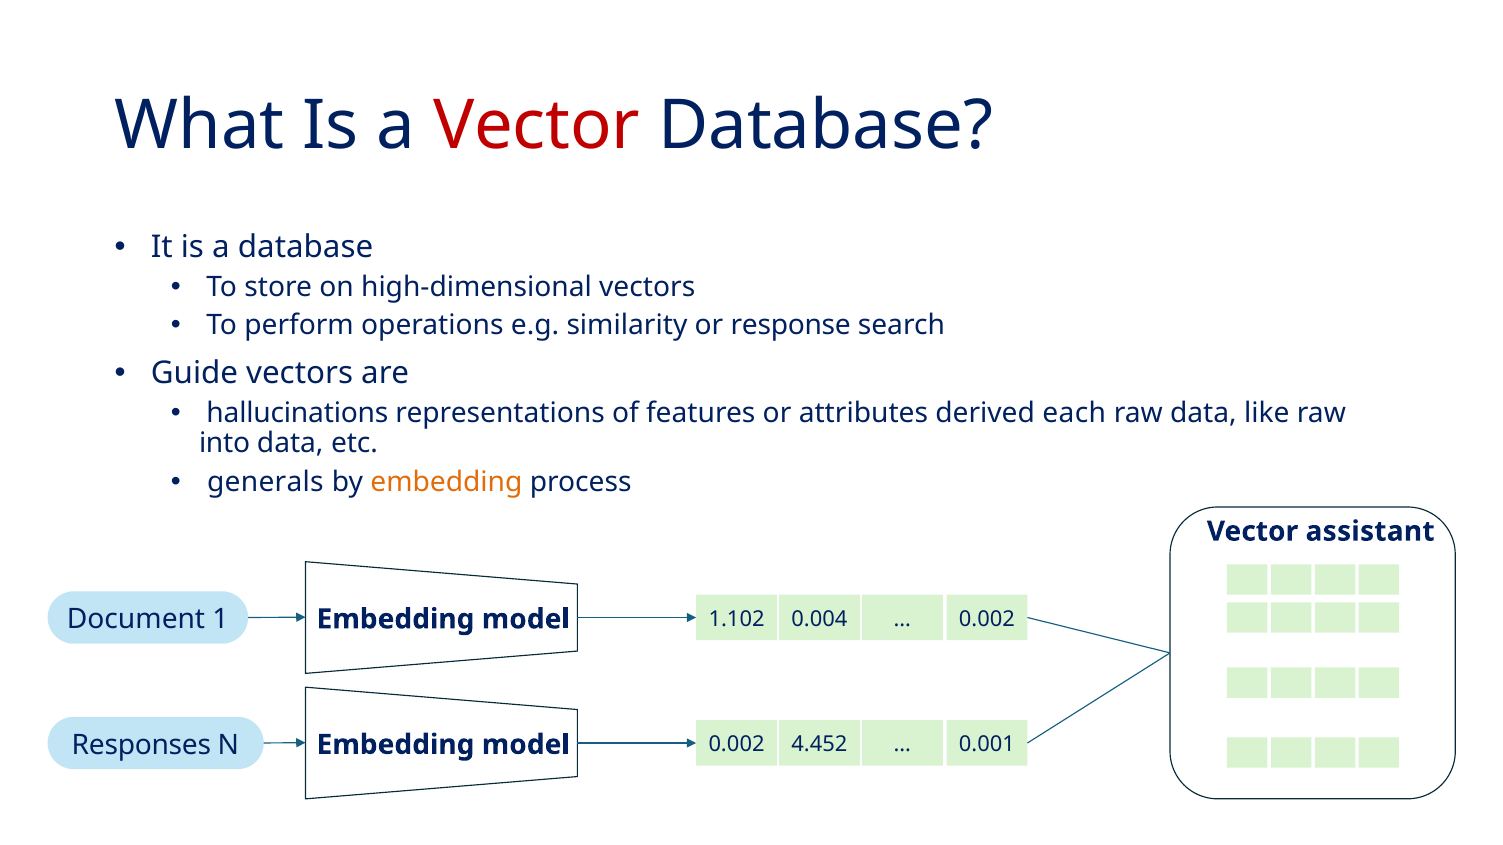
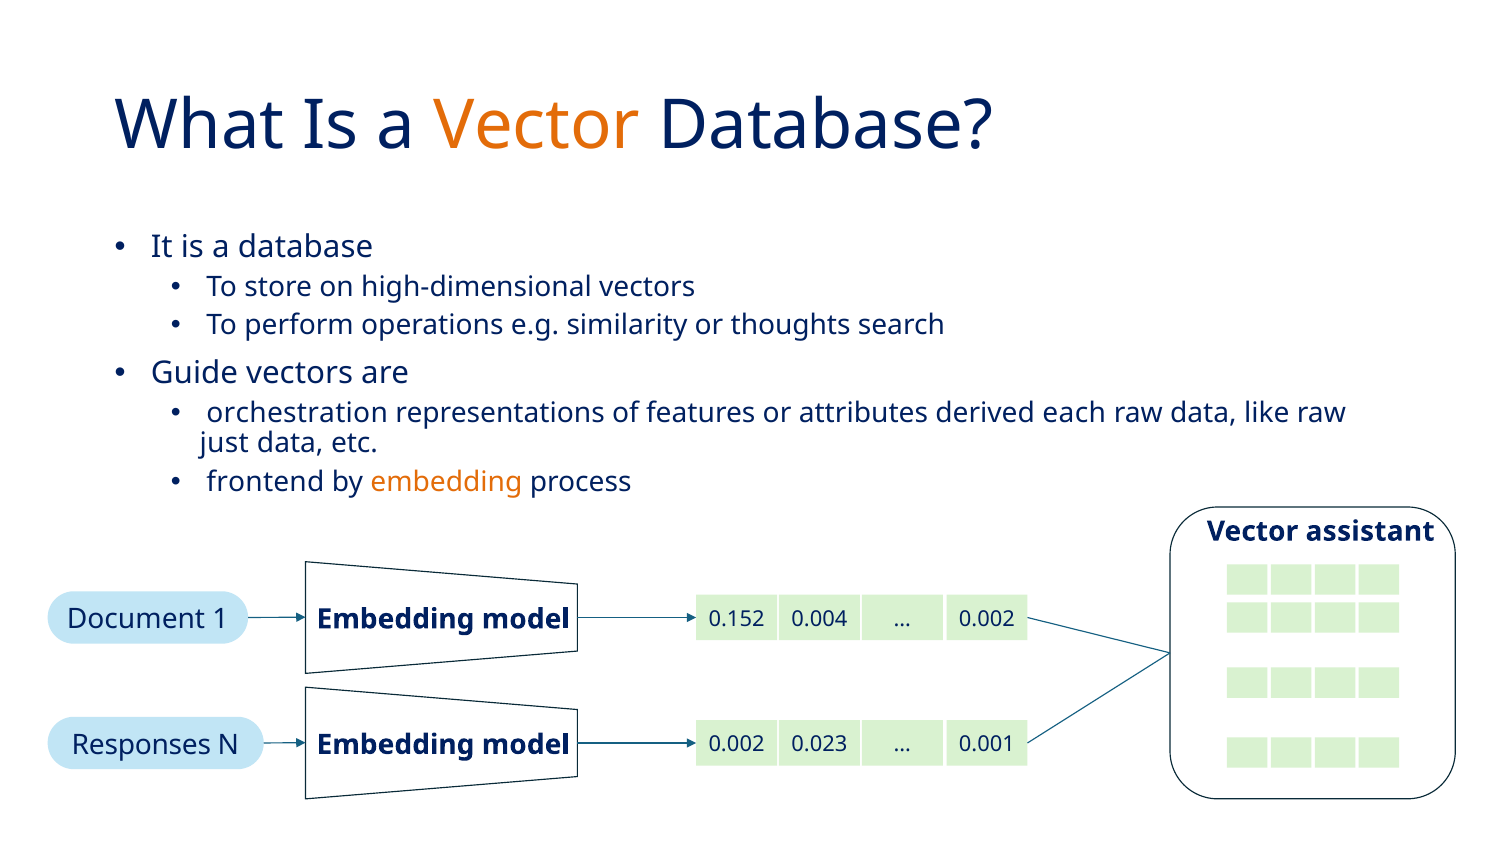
Vector at (537, 126) colour: red -> orange
response: response -> thoughts
hallucinations: hallucinations -> orchestration
into: into -> just
generals: generals -> frontend
1.102: 1.102 -> 0.152
4.452: 4.452 -> 0.023
